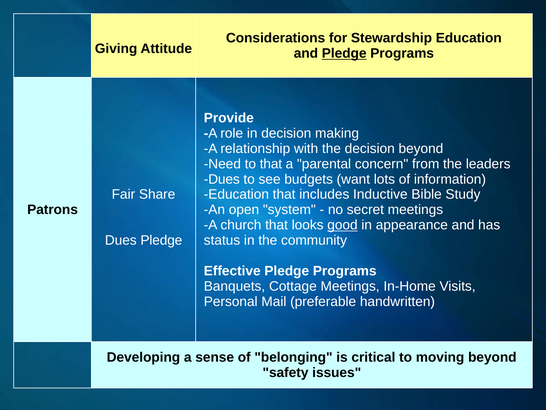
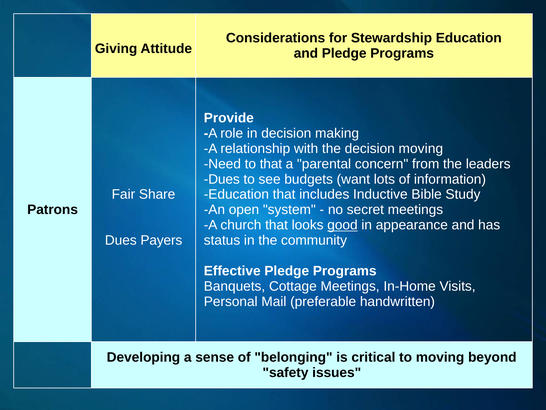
Pledge at (344, 53) underline: present -> none
decision beyond: beyond -> moving
Dues Pledge: Pledge -> Payers
